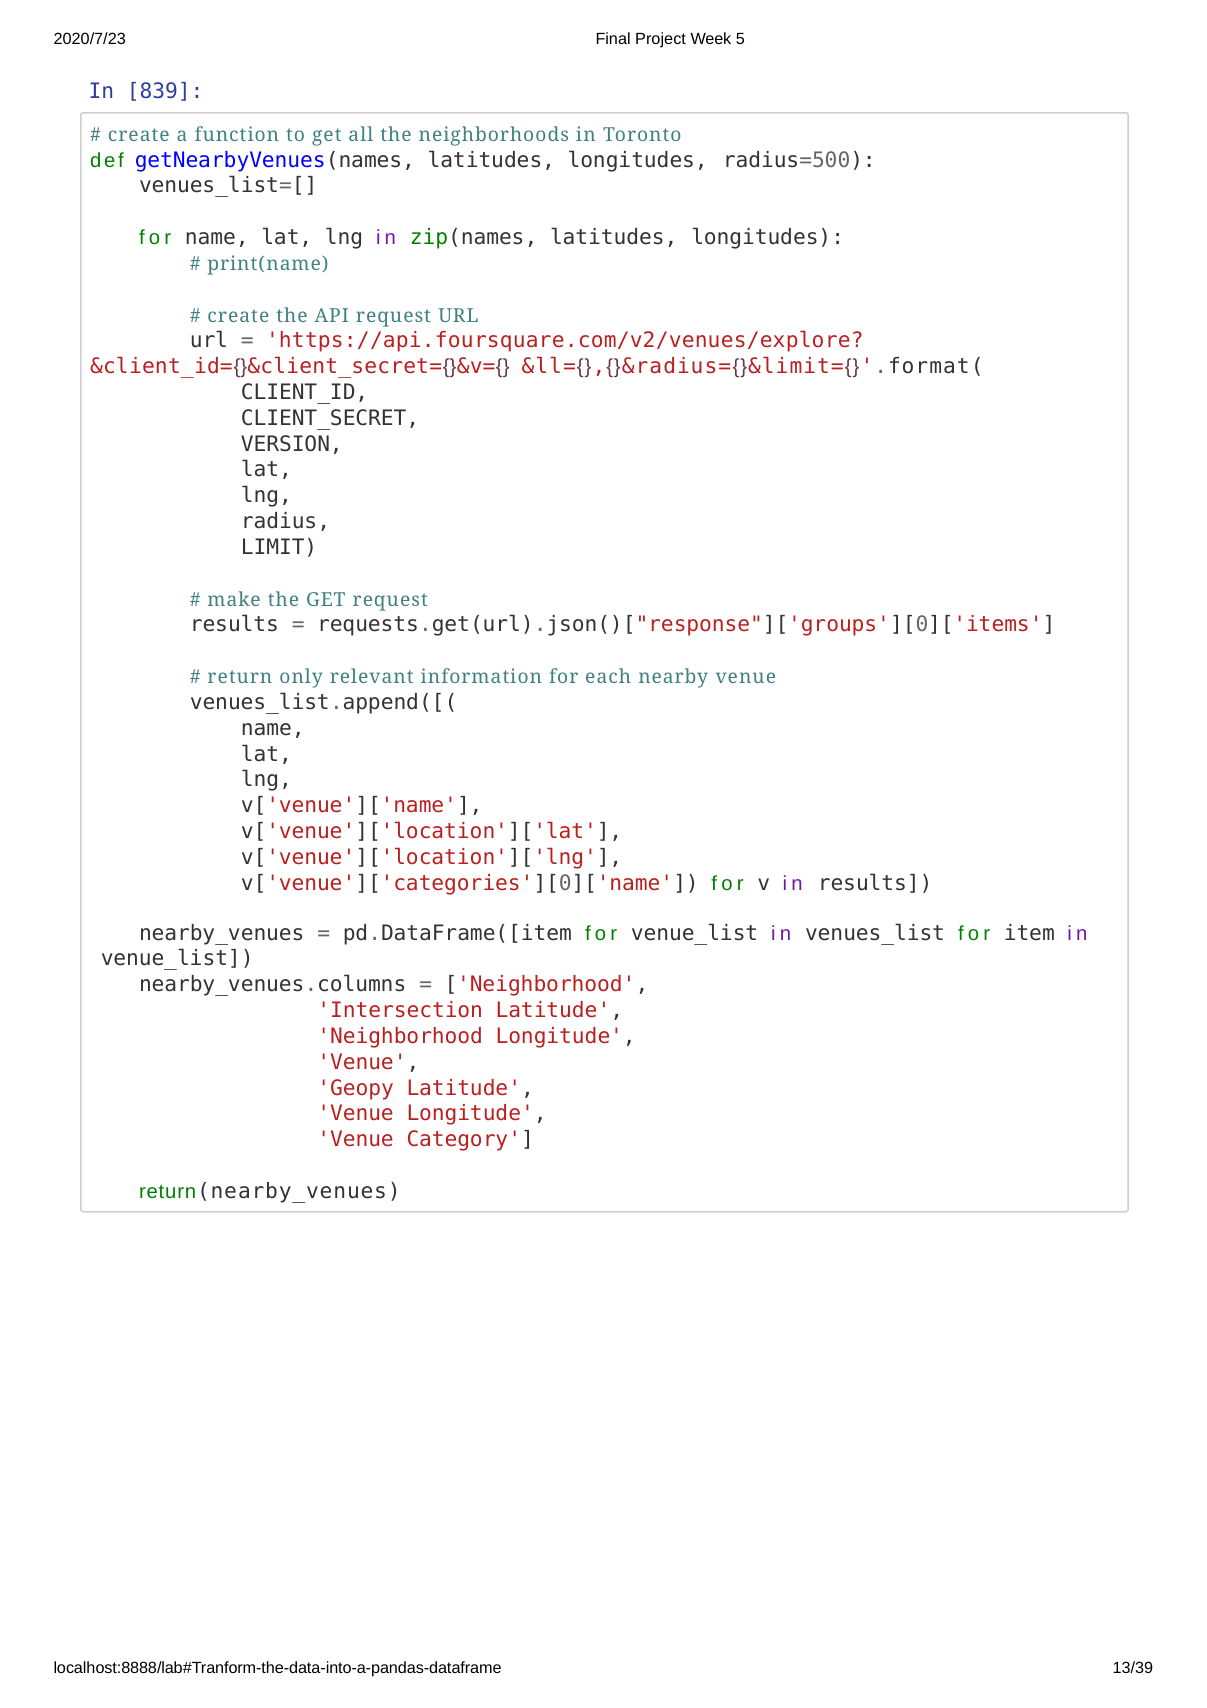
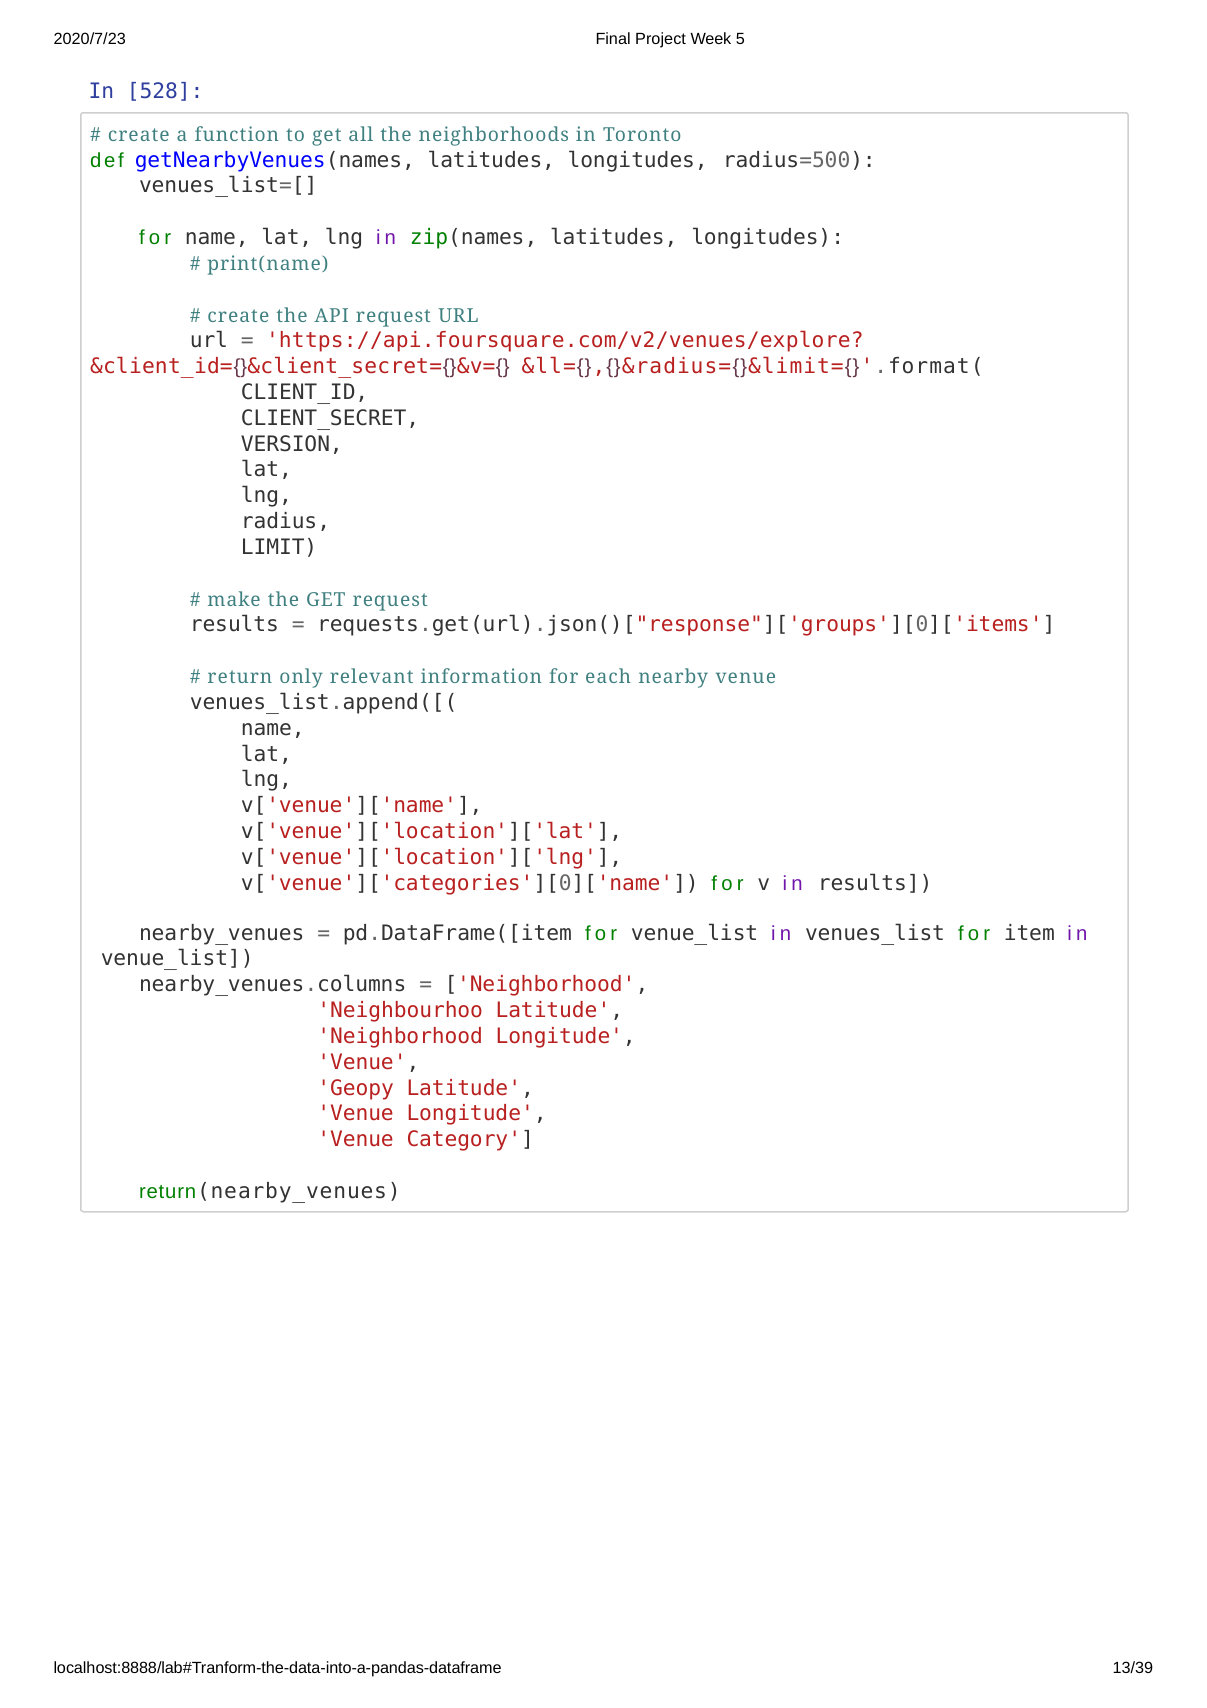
839: 839 -> 528
Intersection: Intersection -> Neighbourhoo
